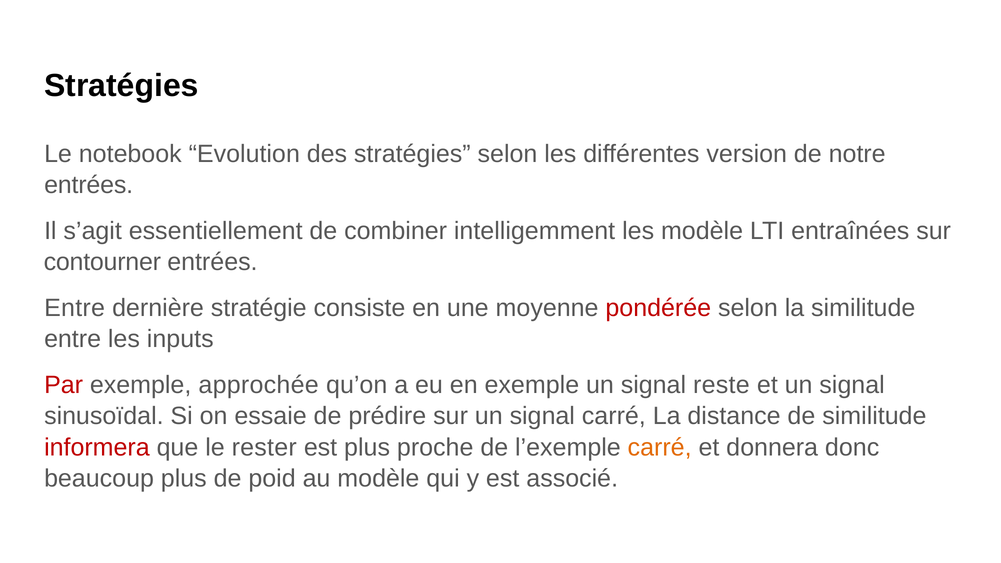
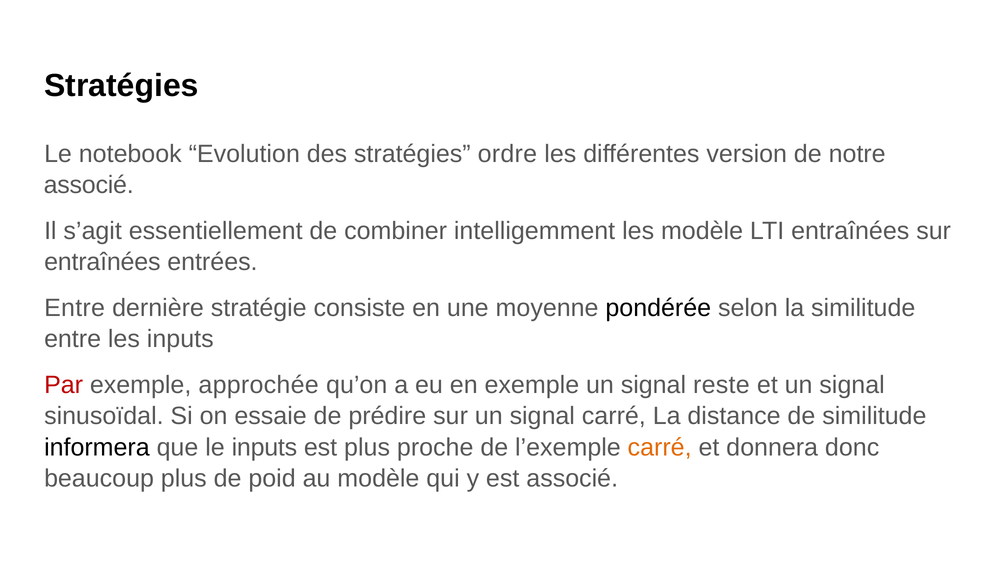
stratégies selon: selon -> ordre
entrées at (89, 185): entrées -> associé
contourner at (102, 262): contourner -> entraînées
pondérée colour: red -> black
informera colour: red -> black
le rester: rester -> inputs
